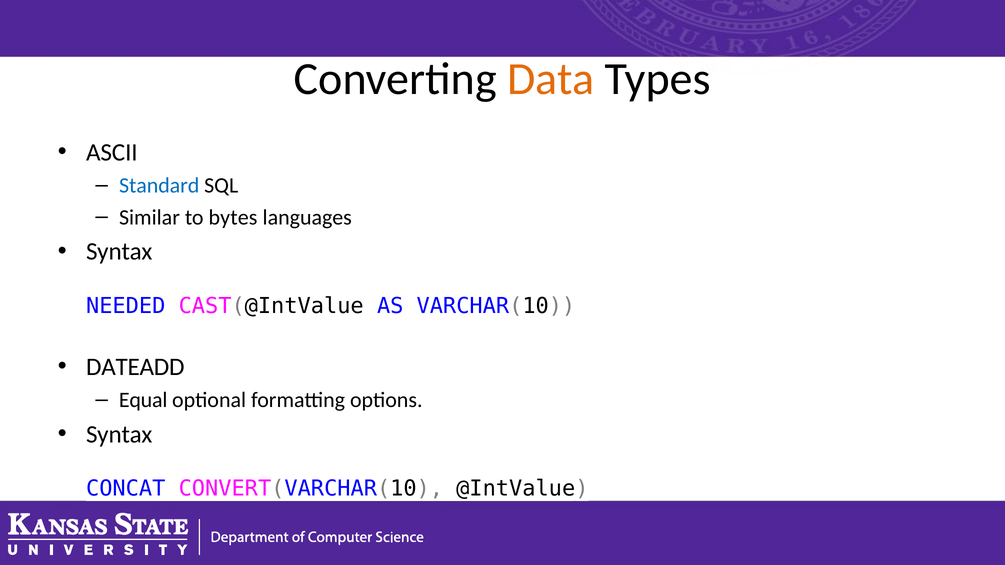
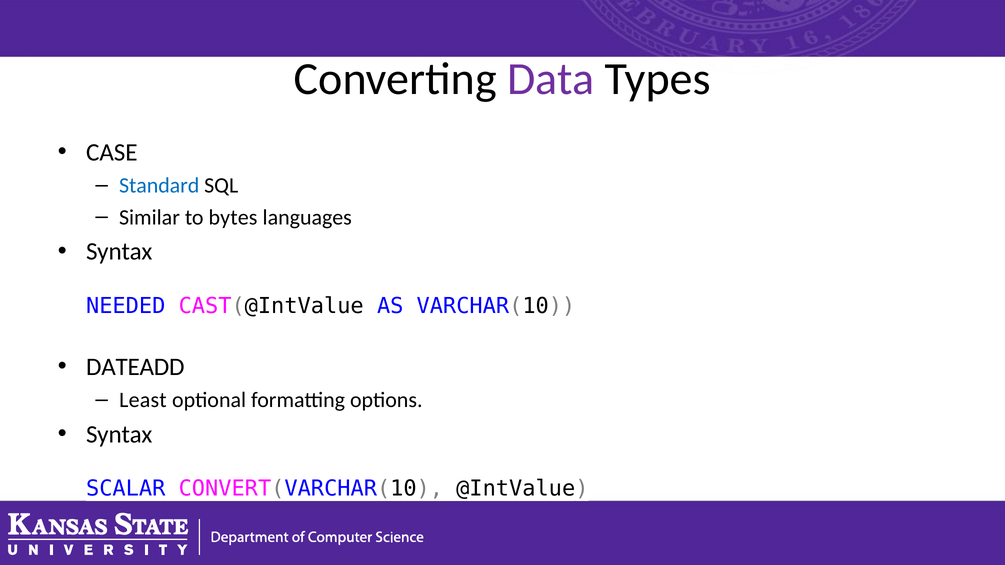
Data colour: orange -> purple
ASCII: ASCII -> CASE
Equal: Equal -> Least
CONCAT: CONCAT -> SCALAR
